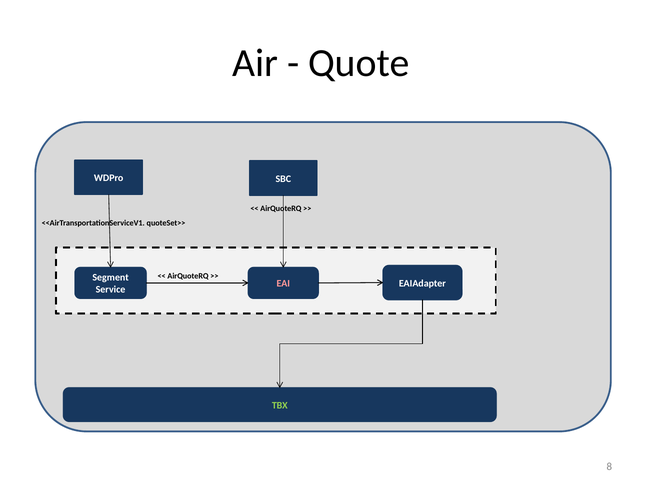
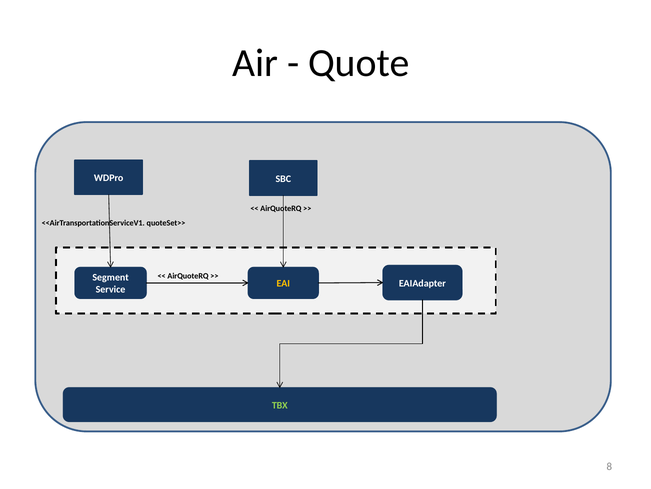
EAI colour: pink -> yellow
